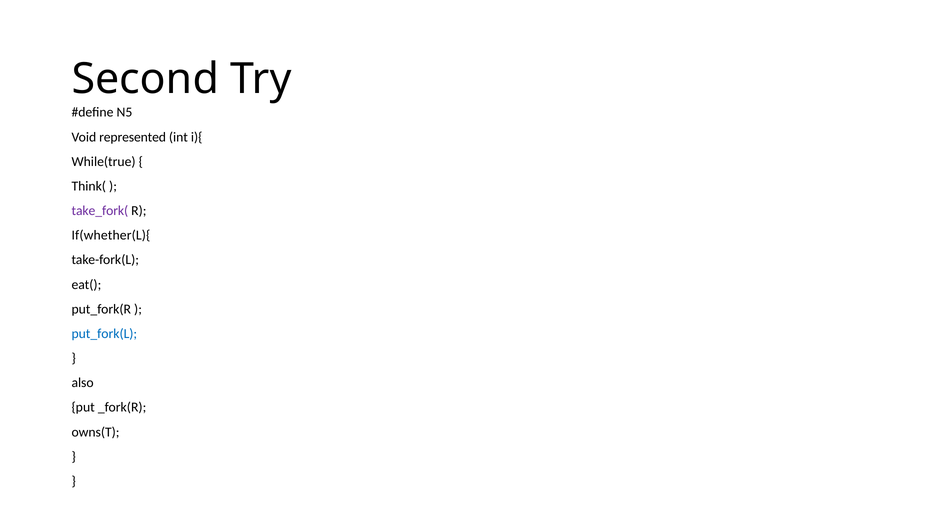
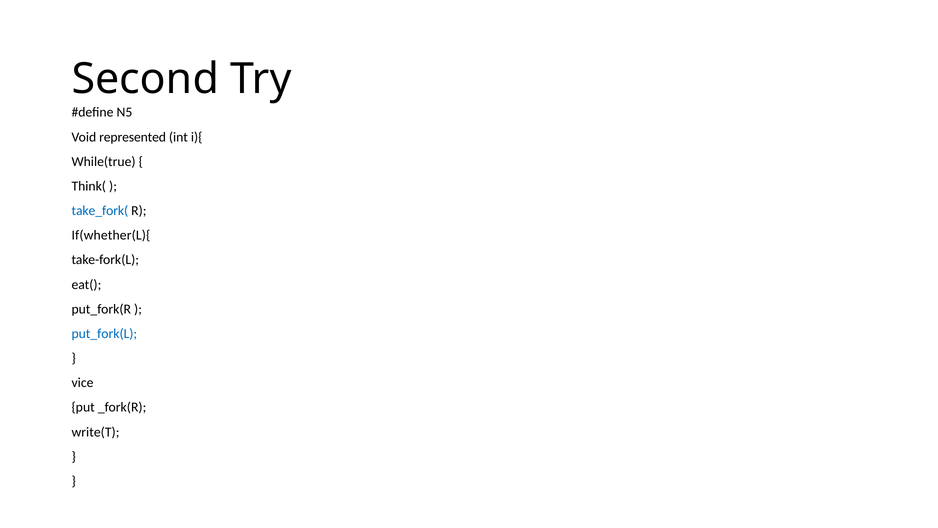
take_fork( colour: purple -> blue
also: also -> vice
owns(T: owns(T -> write(T
